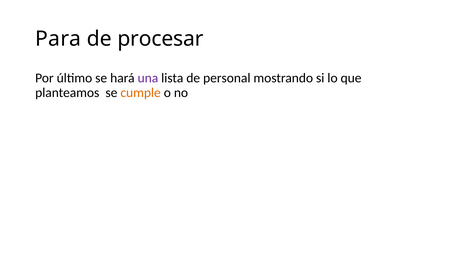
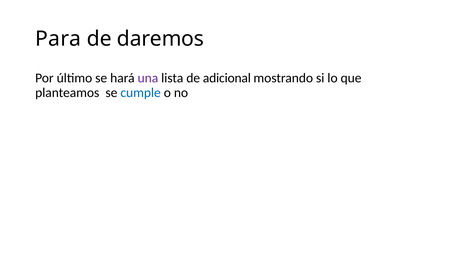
procesar: procesar -> daremos
personal: personal -> adicional
cumple colour: orange -> blue
